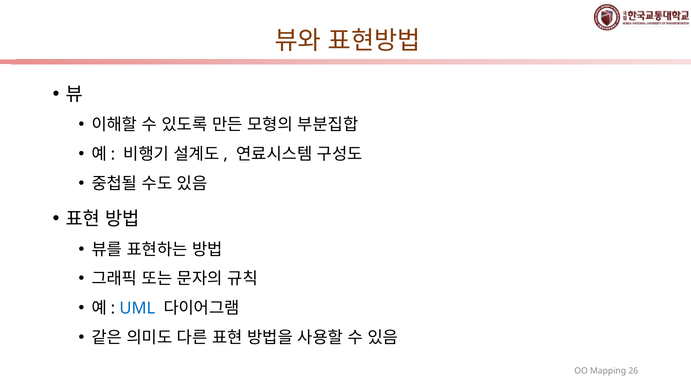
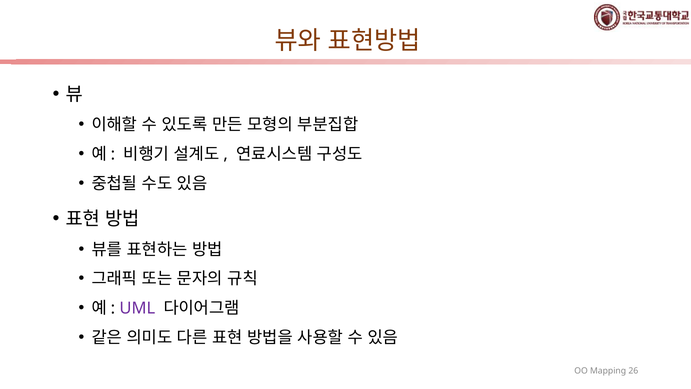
UML colour: blue -> purple
